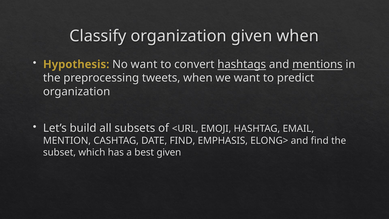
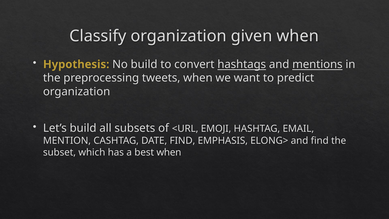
No want: want -> build
best given: given -> when
